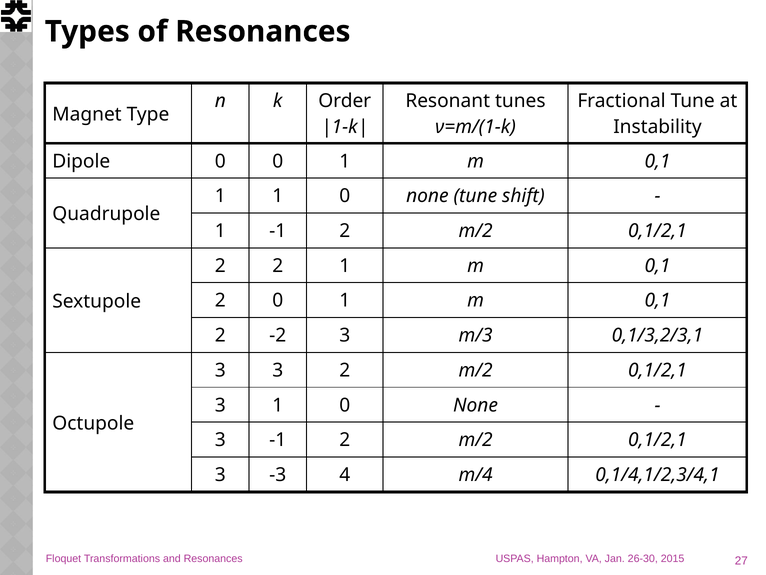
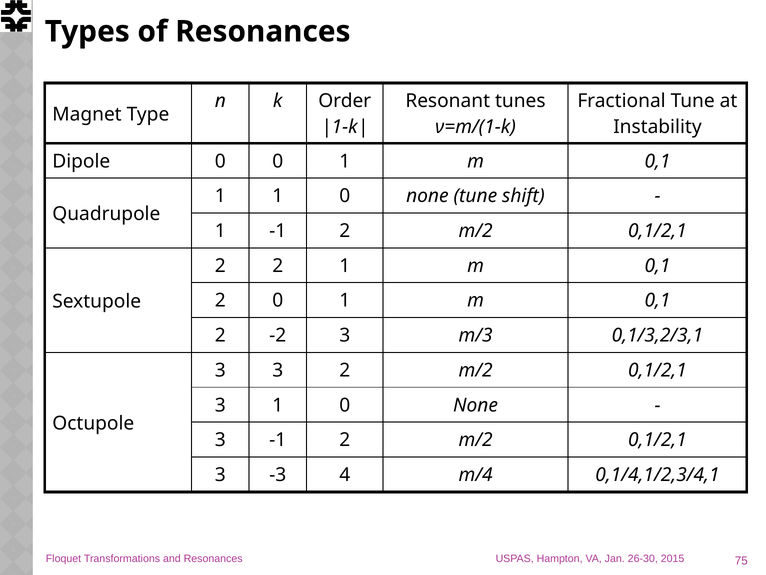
27: 27 -> 75
